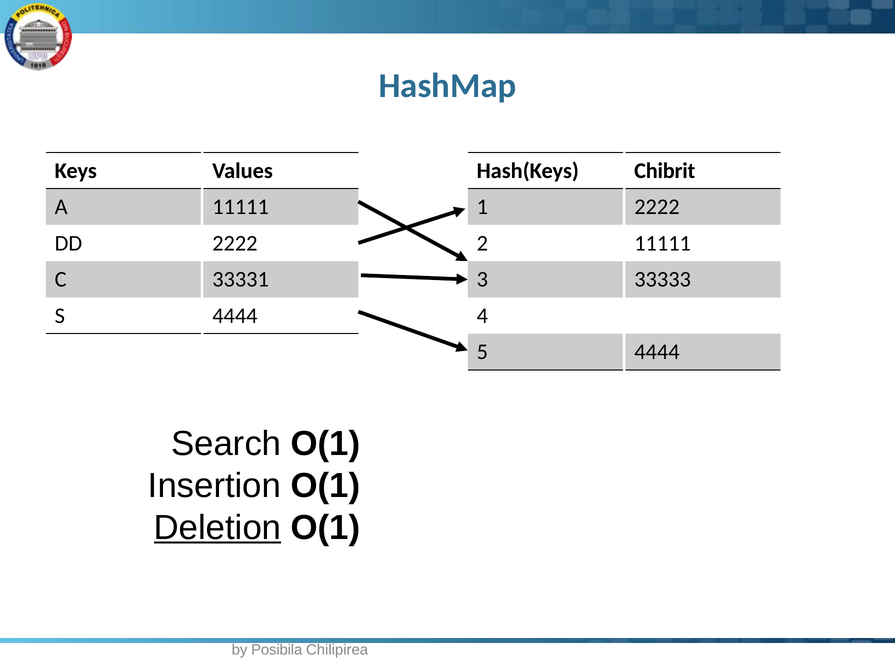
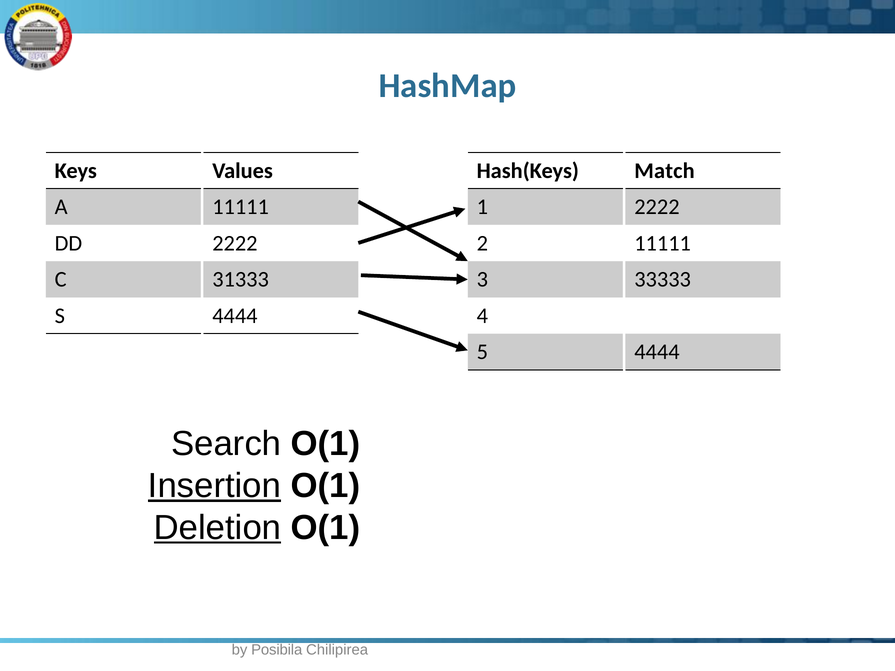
Chibrit: Chibrit -> Match
33331: 33331 -> 31333
Insertion underline: none -> present
